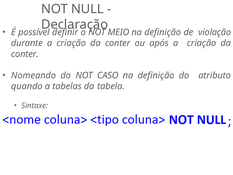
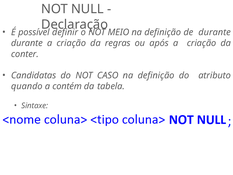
de violação: violação -> durante
conter at (118, 43): conter -> regras
Nomeando: Nomeando -> Candidatas
tabelas: tabelas -> contém
